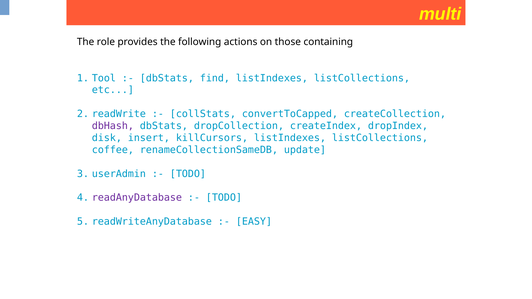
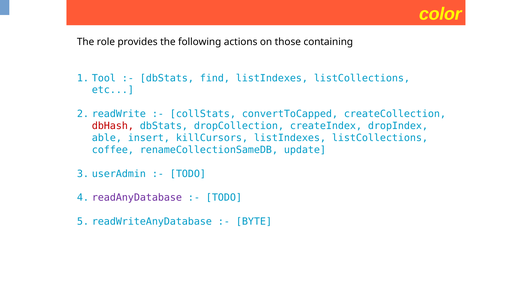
multi: multi -> color
dbHash colour: purple -> red
disk: disk -> able
EASY: EASY -> BYTE
